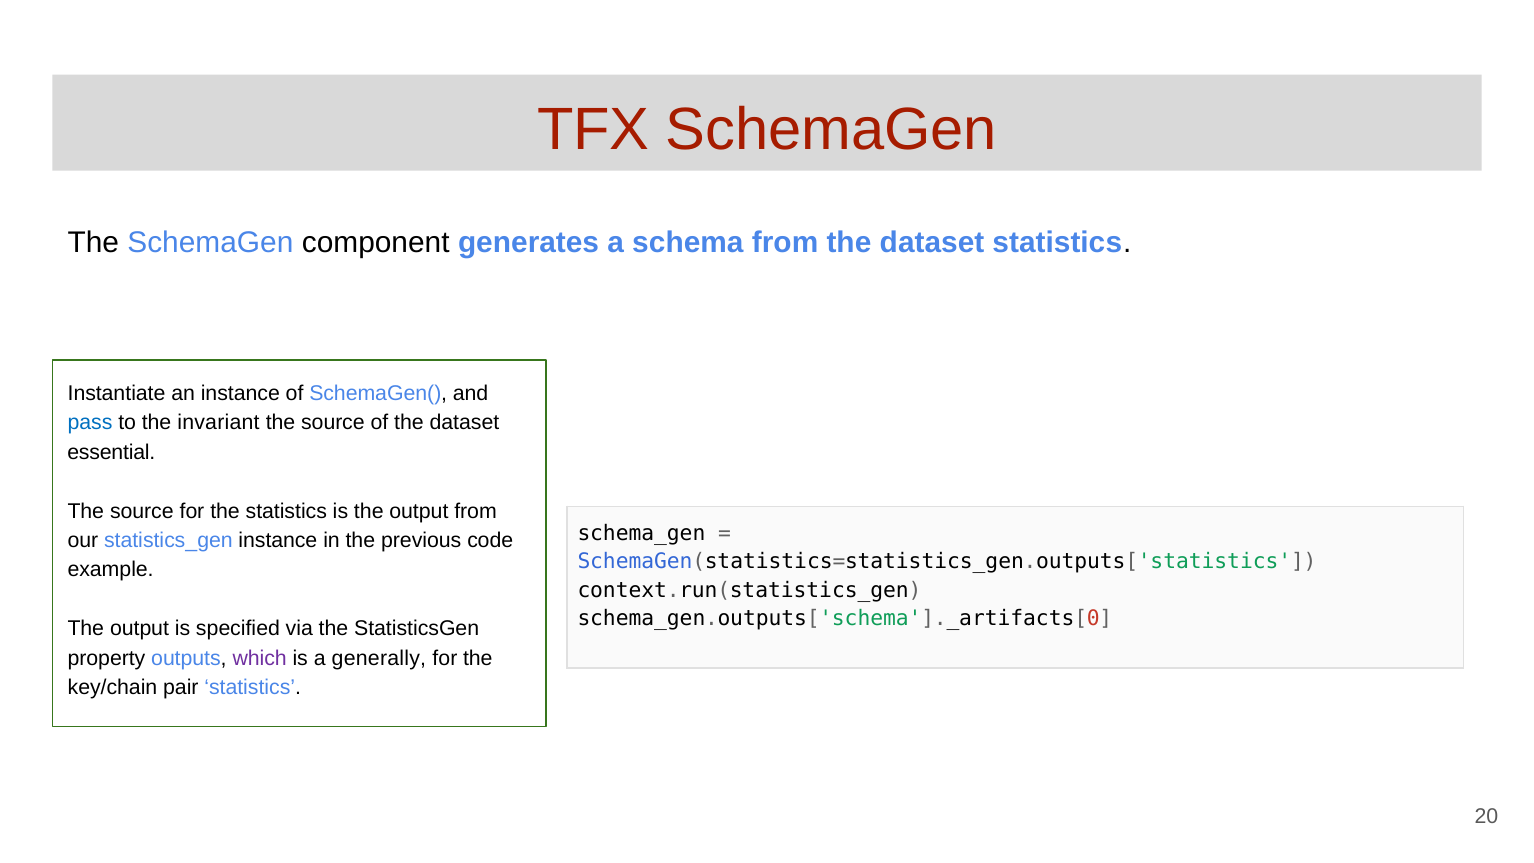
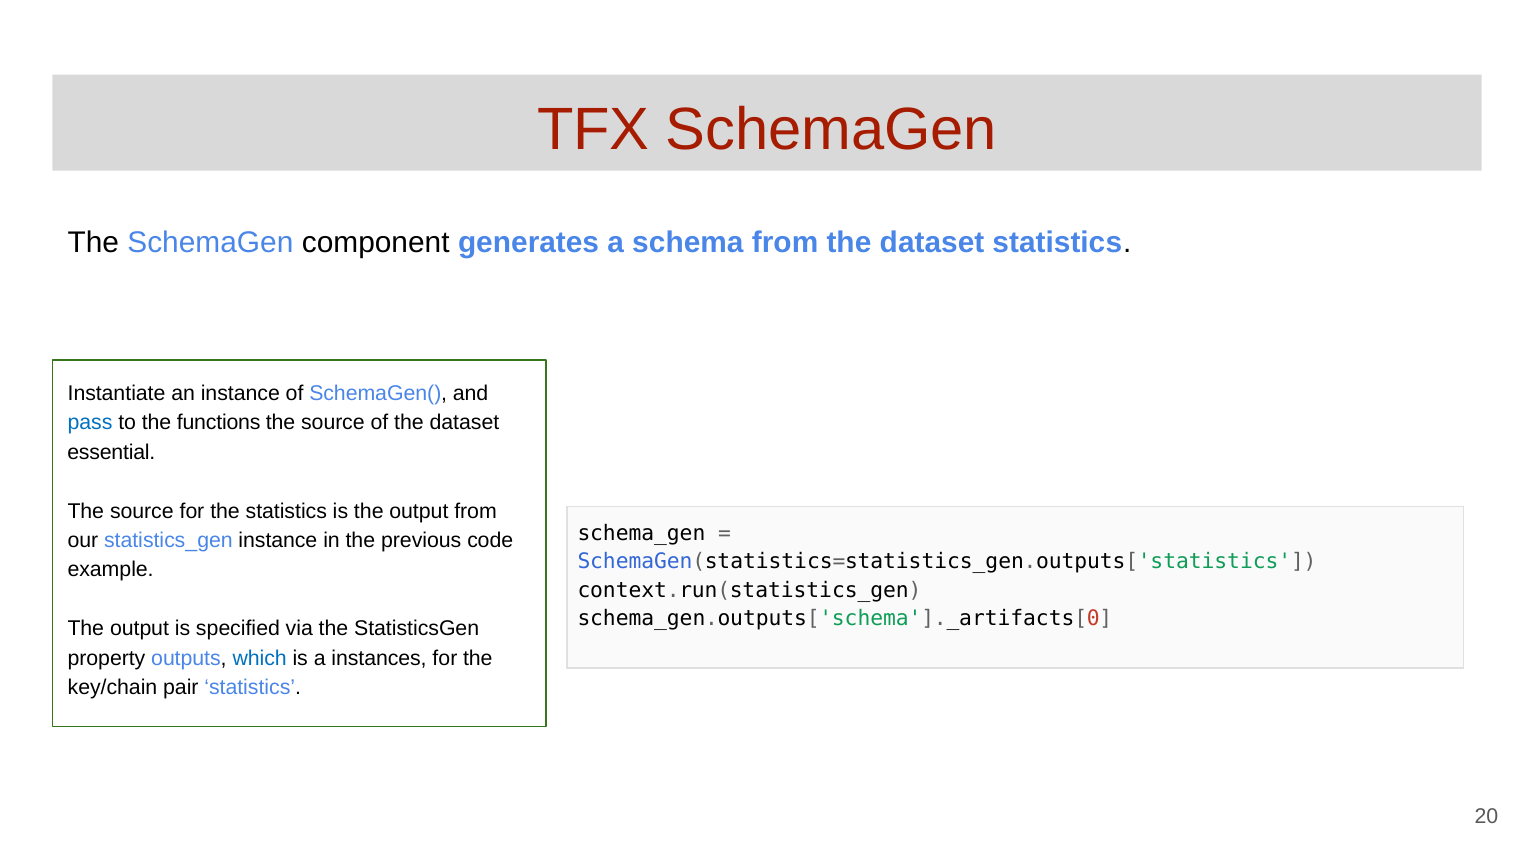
invariant: invariant -> functions
which colour: purple -> blue
generally: generally -> instances
